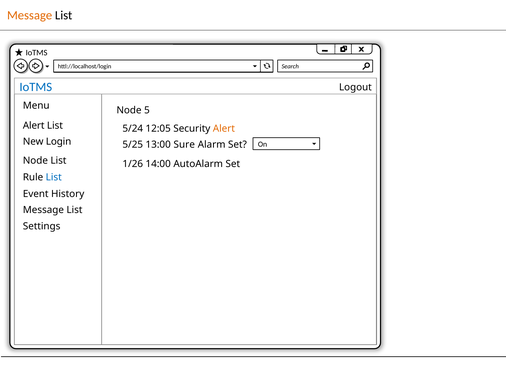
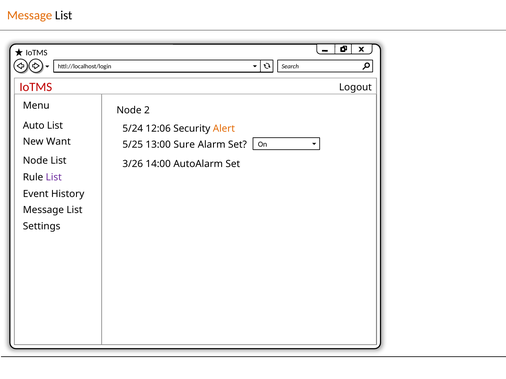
IoTMS at (36, 87) colour: blue -> red
5: 5 -> 2
Alert at (34, 126): Alert -> Auto
12:05: 12:05 -> 12:06
Login: Login -> Want
1/26: 1/26 -> 3/26
List at (54, 177) colour: blue -> purple
